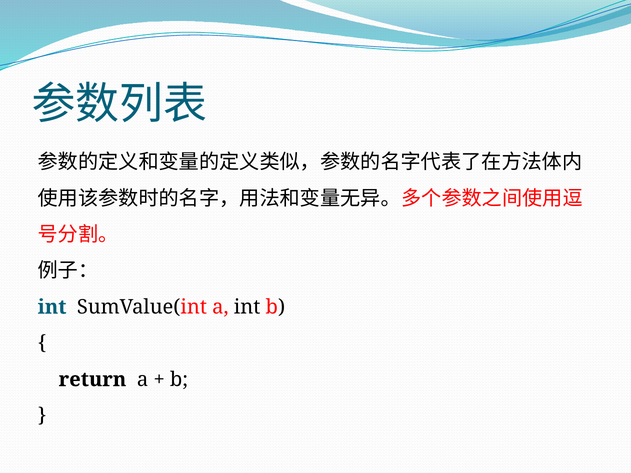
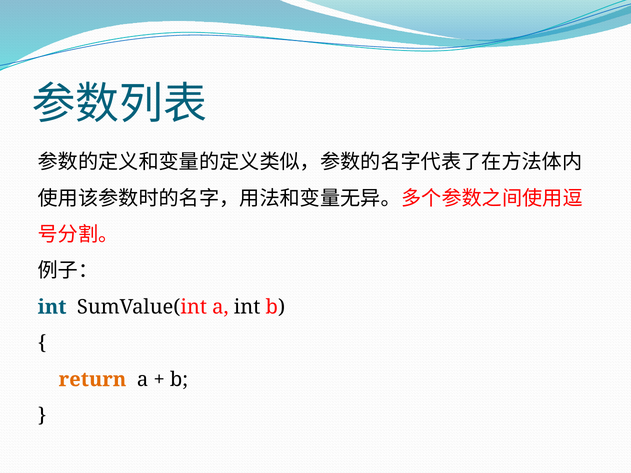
return colour: black -> orange
